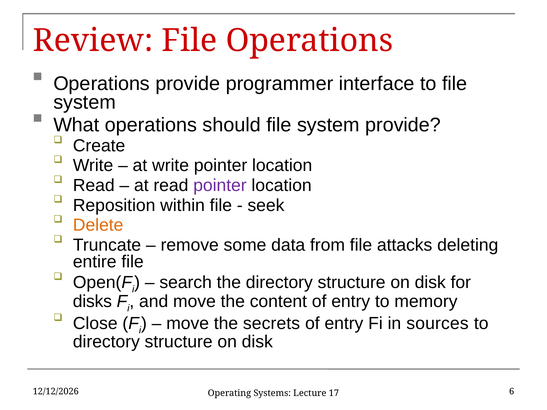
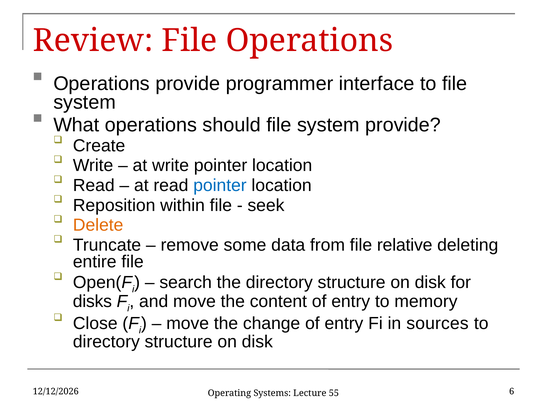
pointer at (220, 186) colour: purple -> blue
attacks: attacks -> relative
secrets: secrets -> change
17: 17 -> 55
